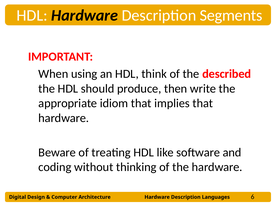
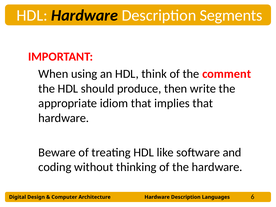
described: described -> comment
